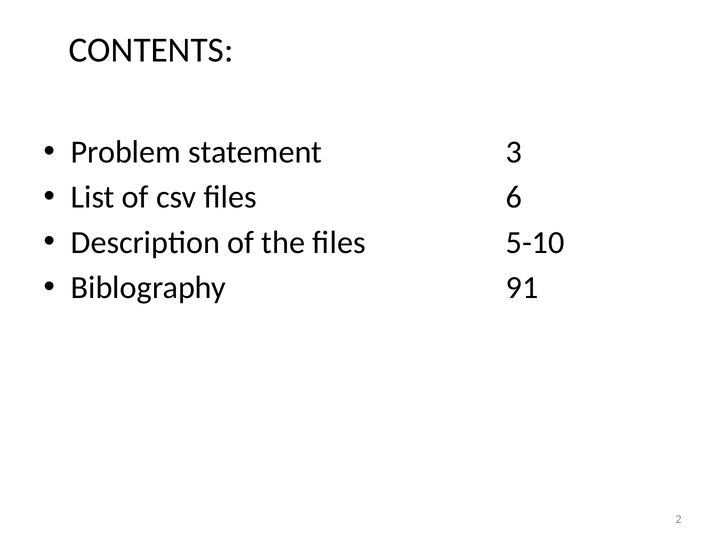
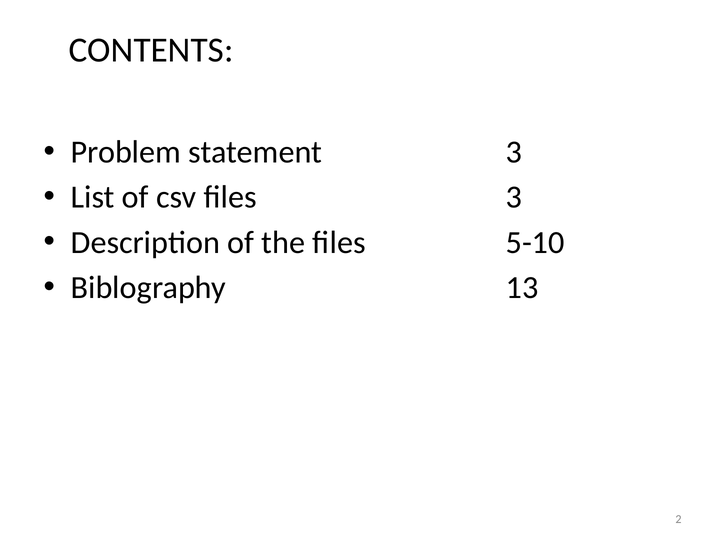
files 6: 6 -> 3
91: 91 -> 13
